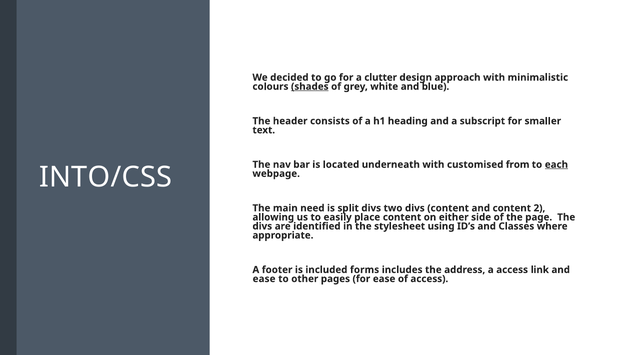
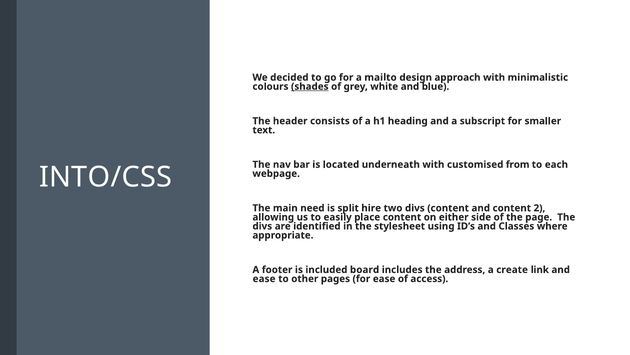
clutter: clutter -> mailto
each underline: present -> none
split divs: divs -> hire
forms: forms -> board
a access: access -> create
